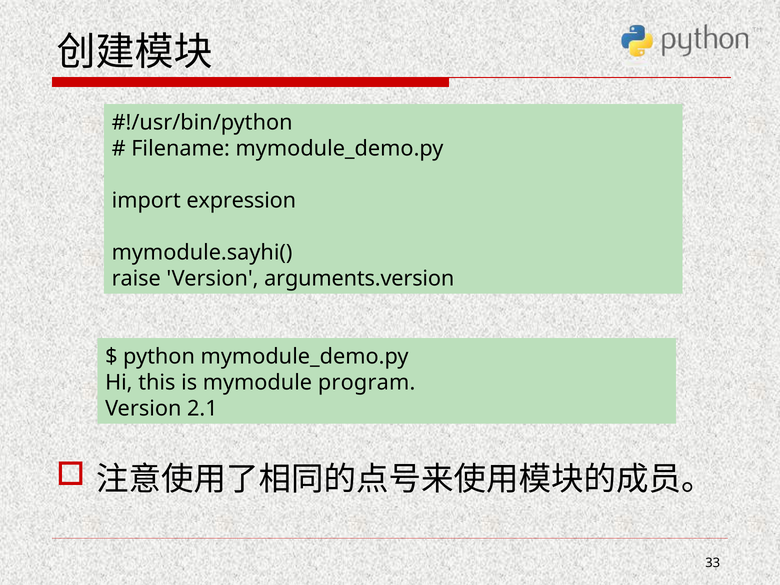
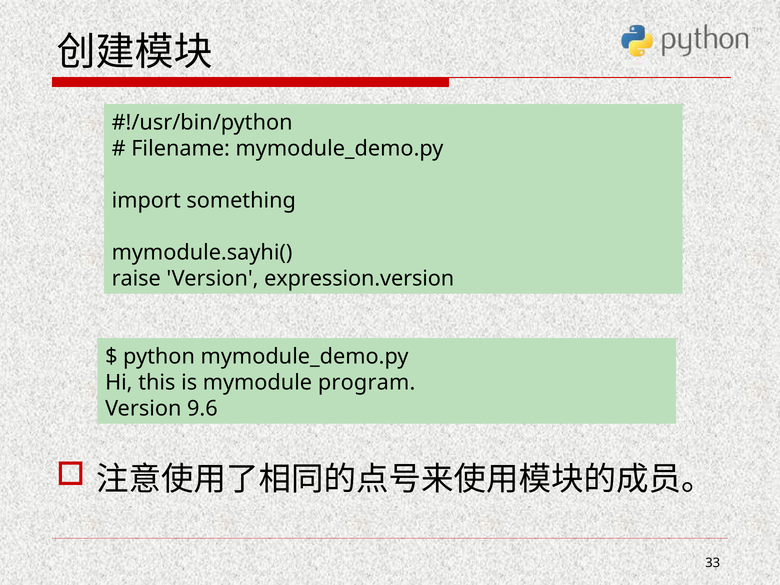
expression: expression -> something
arguments.version: arguments.version -> expression.version
2.1: 2.1 -> 9.6
